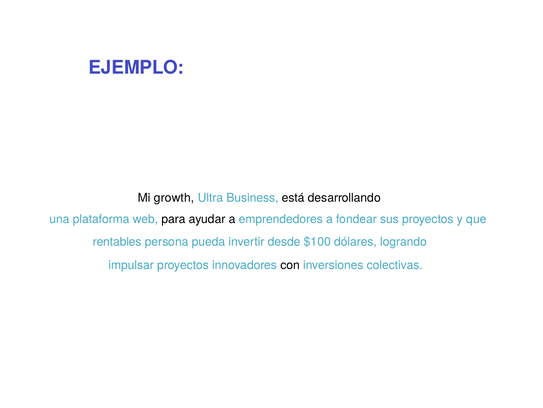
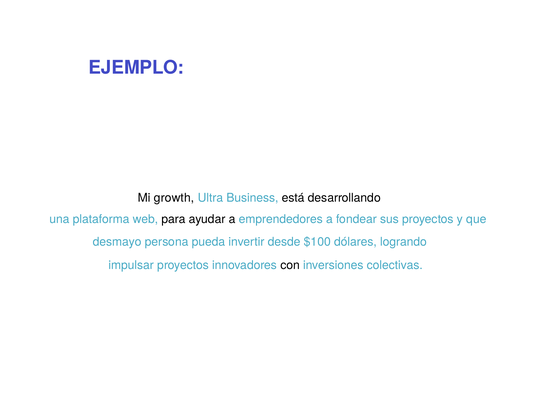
rentables: rentables -> desmayo
